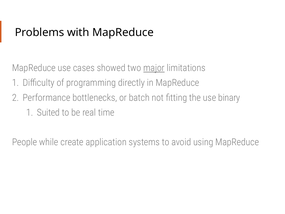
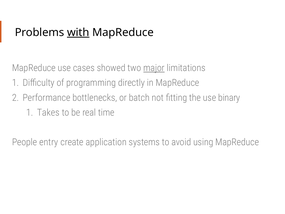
with underline: none -> present
Suited: Suited -> Takes
while: while -> entry
